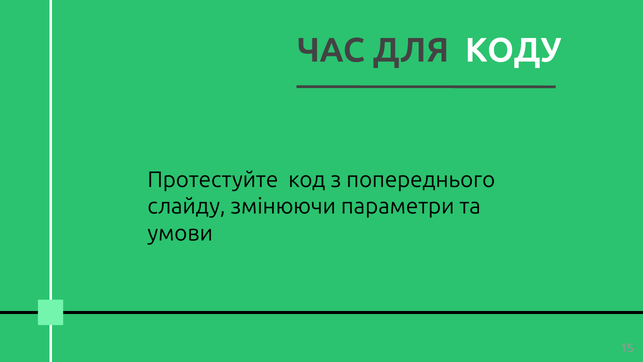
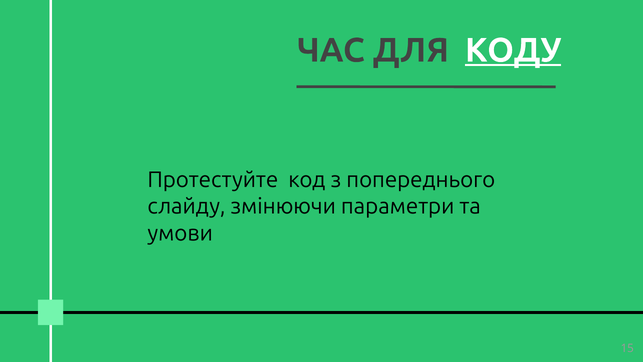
КОДУ underline: none -> present
